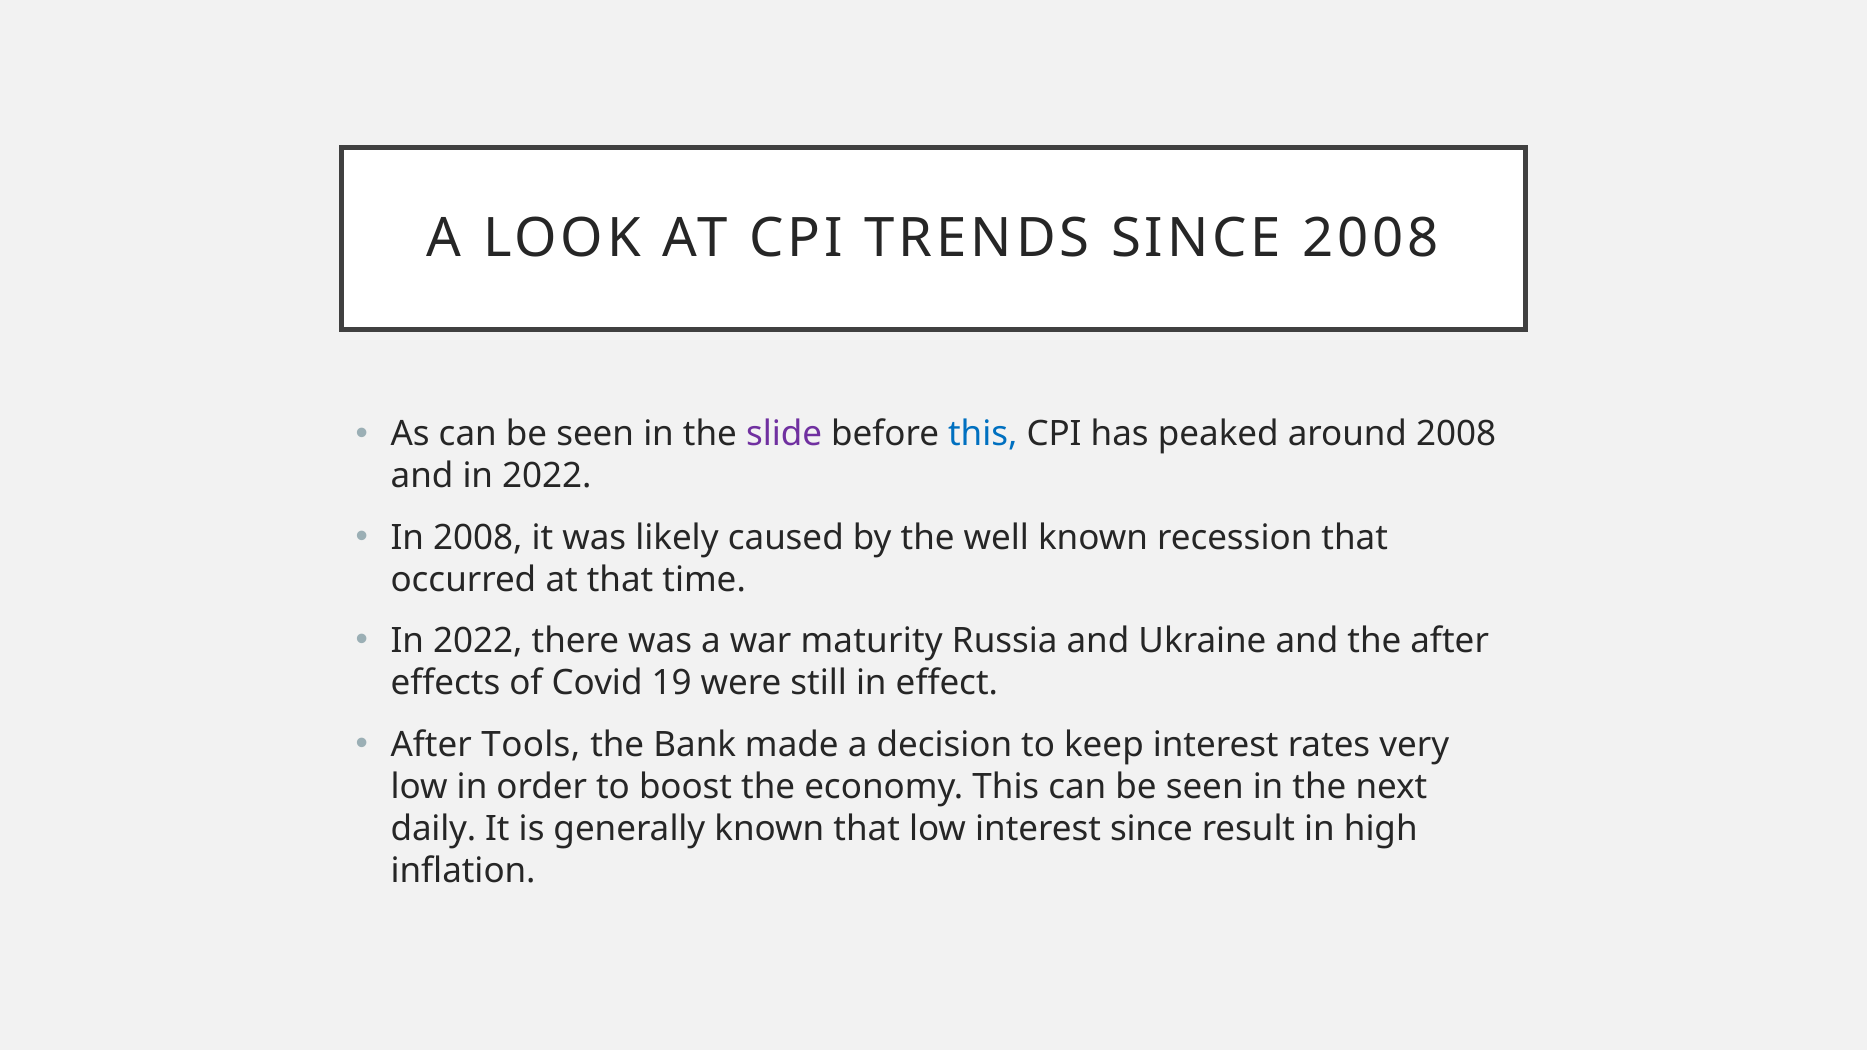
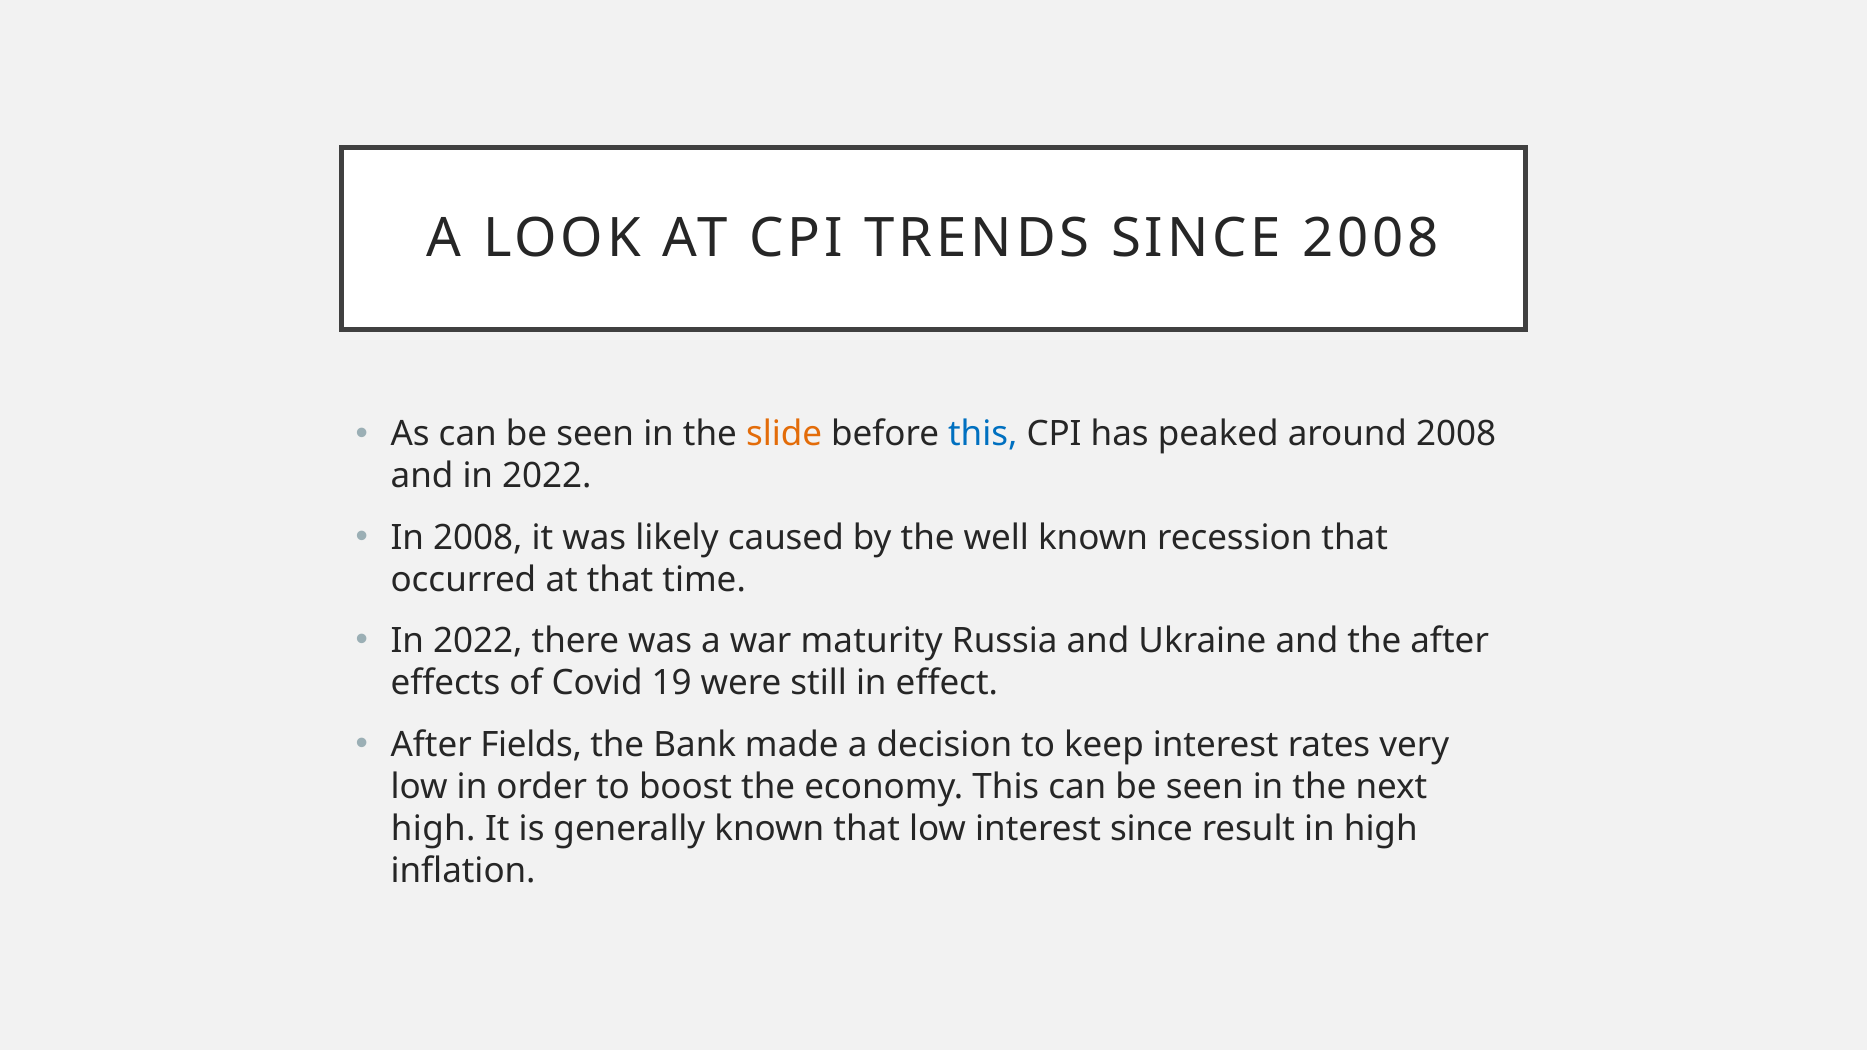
slide colour: purple -> orange
Tools: Tools -> Fields
daily at (433, 829): daily -> high
